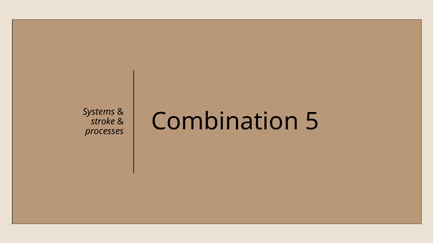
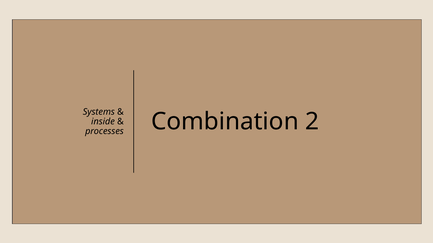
stroke: stroke -> inside
5: 5 -> 2
